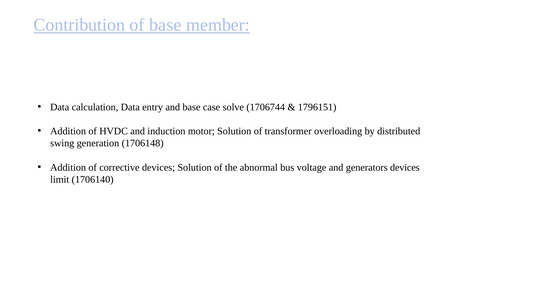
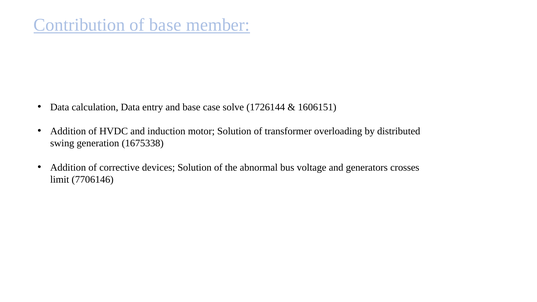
1706744: 1706744 -> 1726144
1796151: 1796151 -> 1606151
1706148: 1706148 -> 1675338
generators devices: devices -> crosses
1706140: 1706140 -> 7706146
